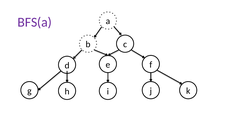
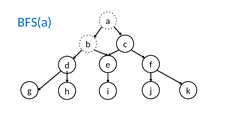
BFS(a colour: purple -> blue
